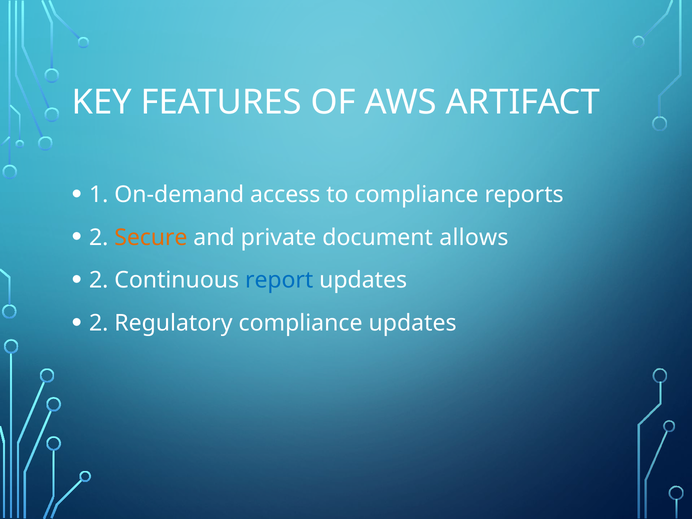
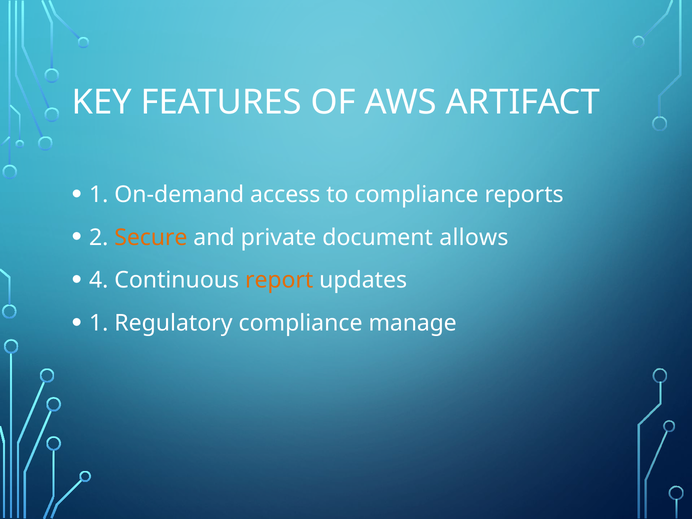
2 at (99, 280): 2 -> 4
report colour: blue -> orange
2 at (99, 323): 2 -> 1
compliance updates: updates -> manage
